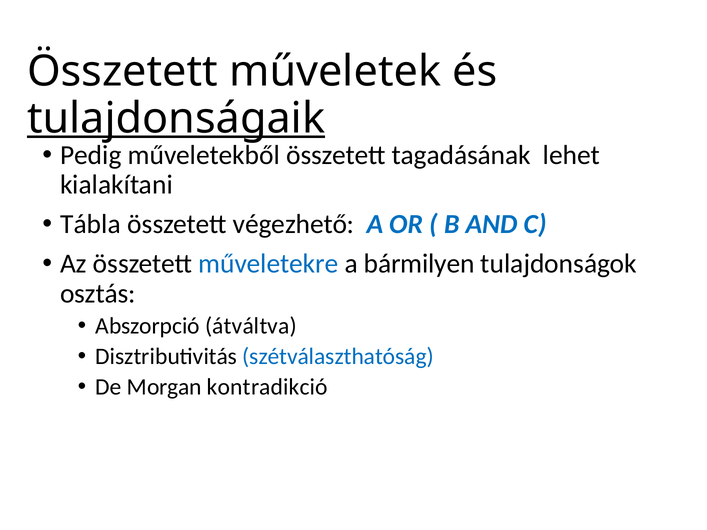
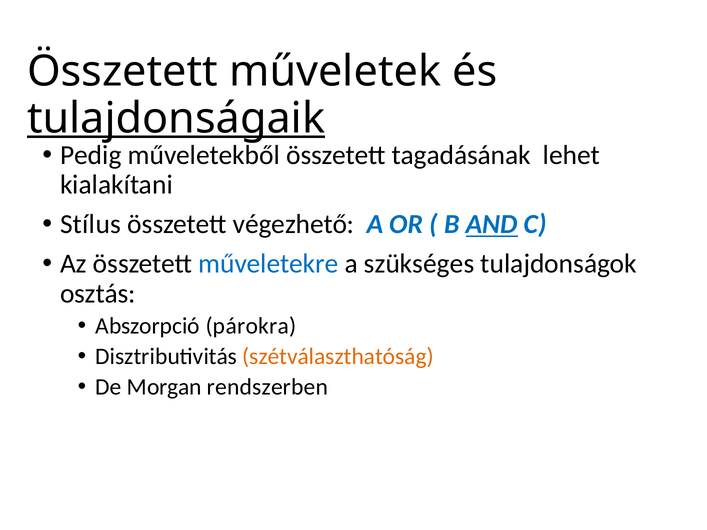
Tábla: Tábla -> Stílus
AND underline: none -> present
bármilyen: bármilyen -> szükséges
átváltva: átváltva -> párokra
szétválaszthatóság colour: blue -> orange
kontradikció: kontradikció -> rendszerben
